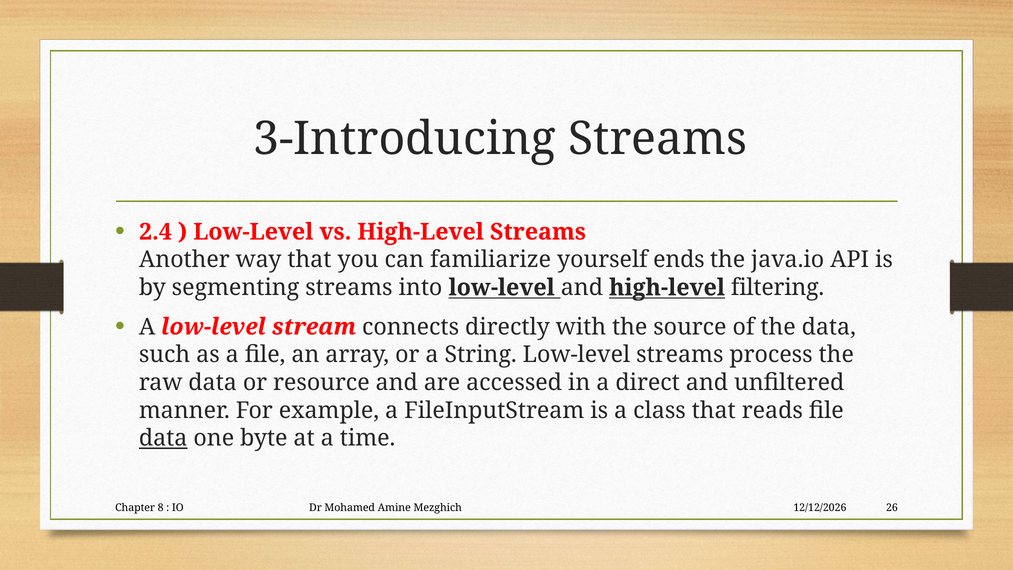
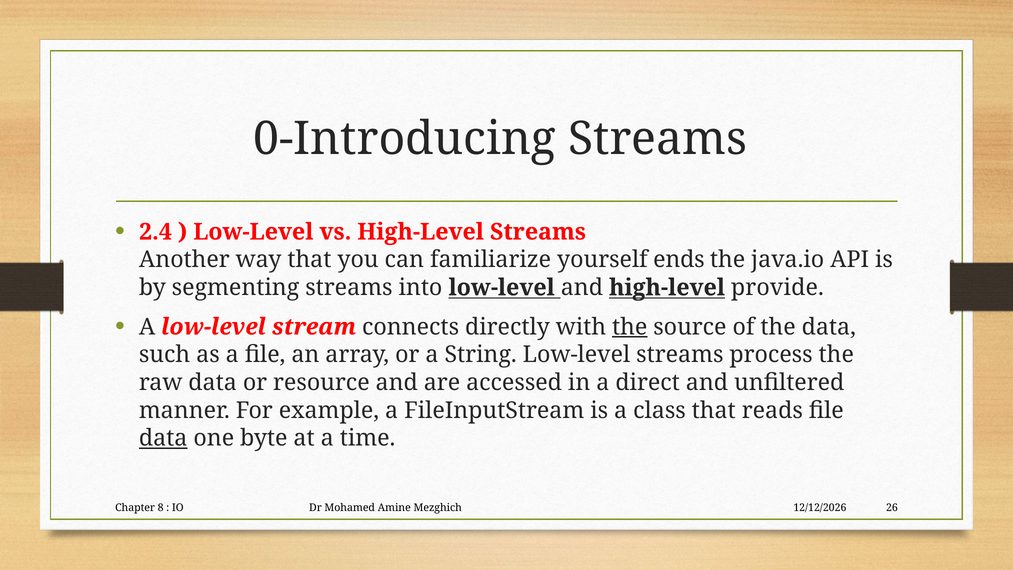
3-Introducing: 3-Introducing -> 0-Introducing
filtering: filtering -> provide
the at (630, 327) underline: none -> present
